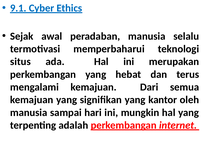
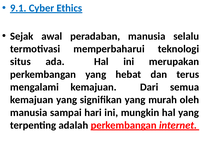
kantor: kantor -> murah
